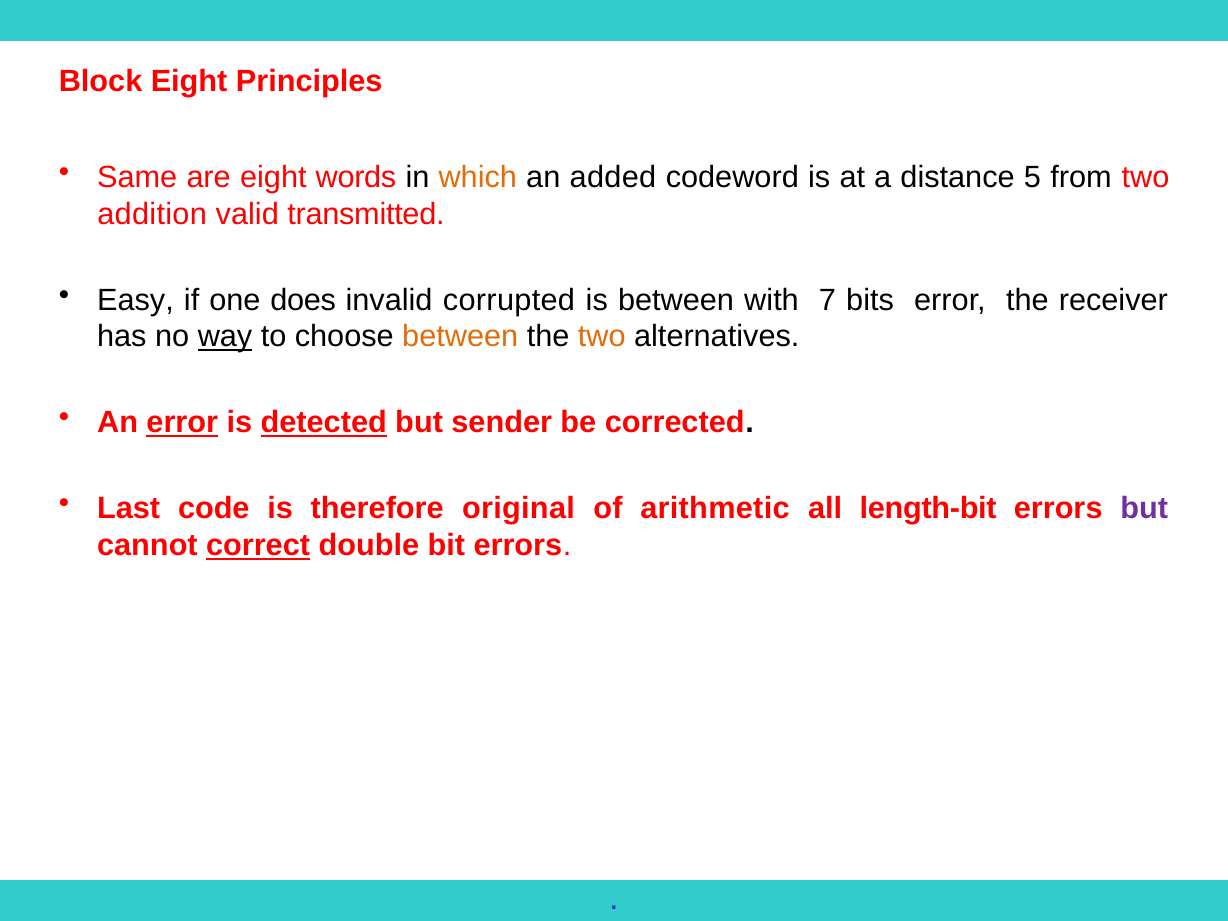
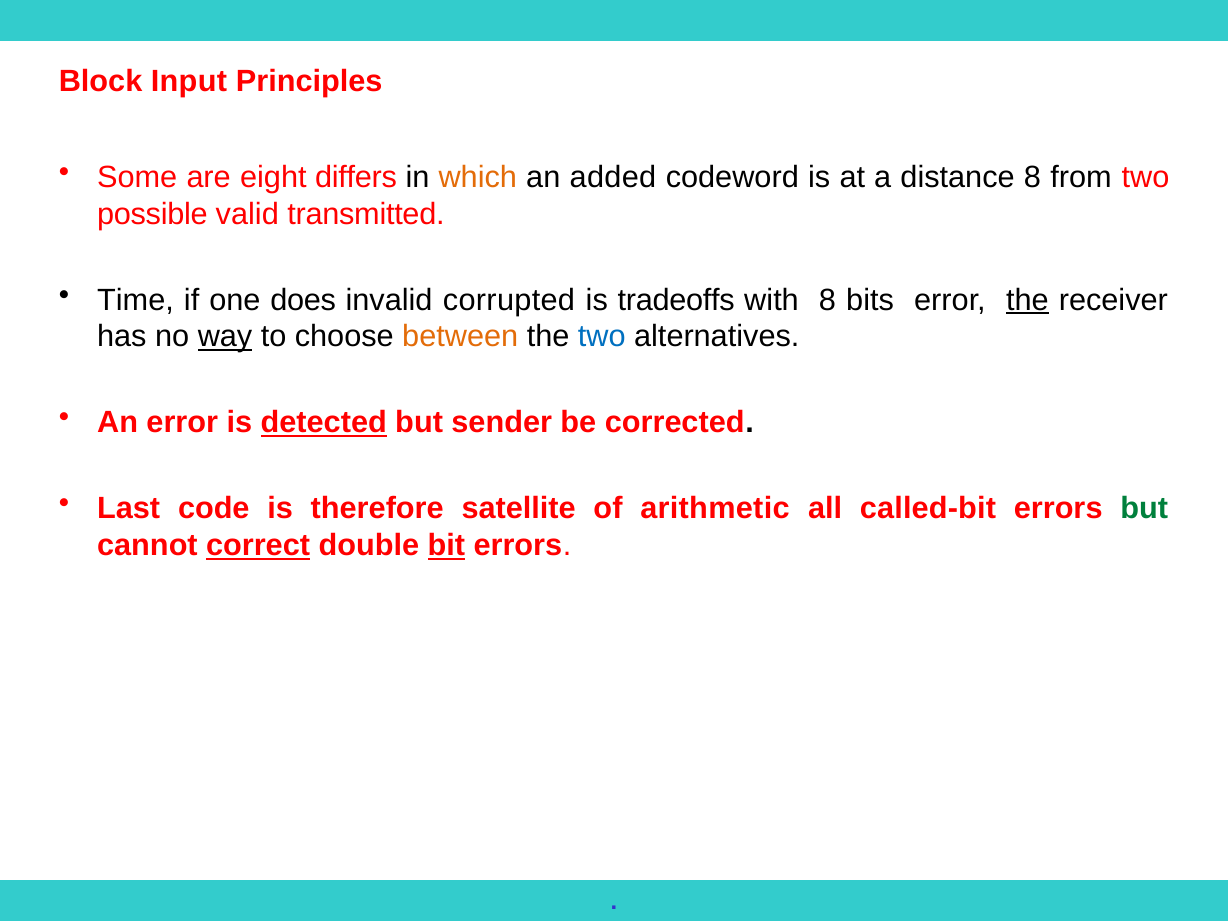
Block Eight: Eight -> Input
Same: Same -> Some
words: words -> differs
distance 5: 5 -> 8
addition: addition -> possible
Easy: Easy -> Time
is between: between -> tradeoffs
with 7: 7 -> 8
the at (1027, 300) underline: none -> present
two at (602, 337) colour: orange -> blue
error at (182, 423) underline: present -> none
original: original -> satellite
length-bit: length-bit -> called-bit
but at (1144, 509) colour: purple -> green
bit underline: none -> present
